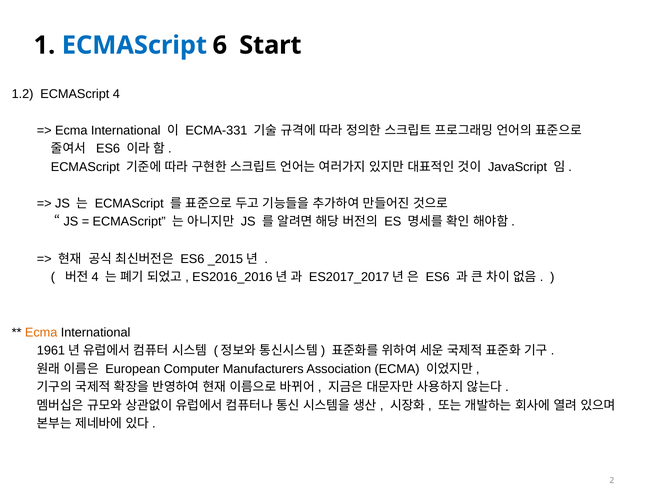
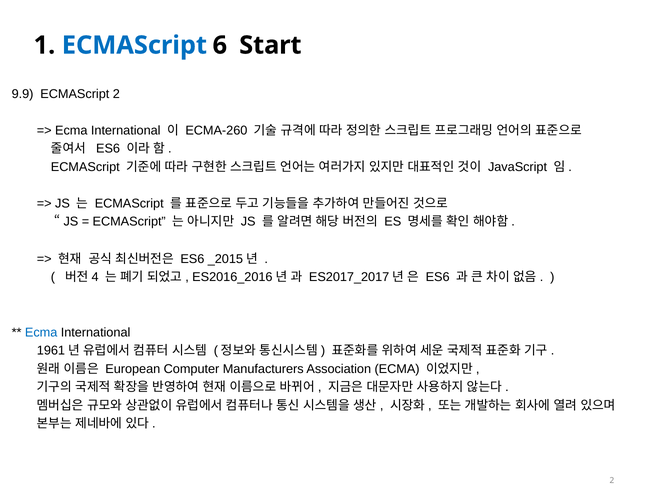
1.2: 1.2 -> 9.9
ECMAScript 4: 4 -> 2
ECMA-331: ECMA-331 -> ECMA-260
Ecma at (41, 332) colour: orange -> blue
